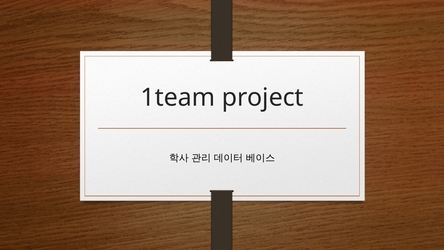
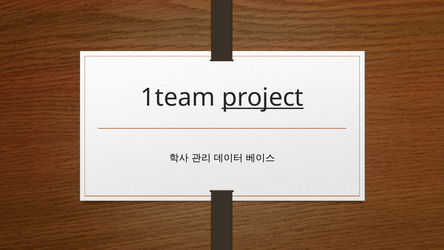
project underline: none -> present
